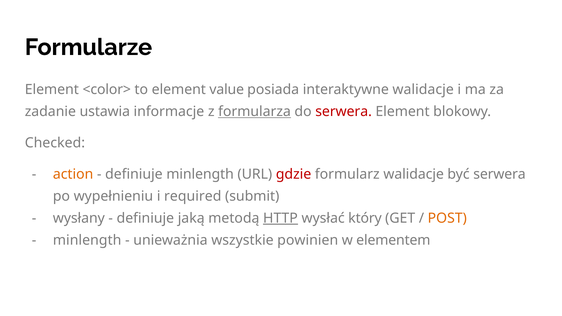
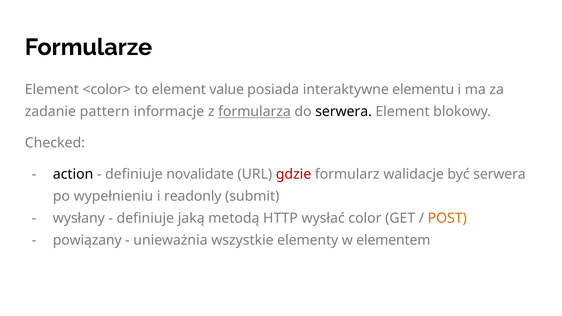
interaktywne walidacje: walidacje -> elementu
ustawia: ustawia -> pattern
serwera at (344, 112) colour: red -> black
action colour: orange -> black
definiuje minlength: minlength -> novalidate
required: required -> readonly
HTTP underline: present -> none
który: który -> color
minlength at (87, 240): minlength -> powiązany
powinien: powinien -> elementy
